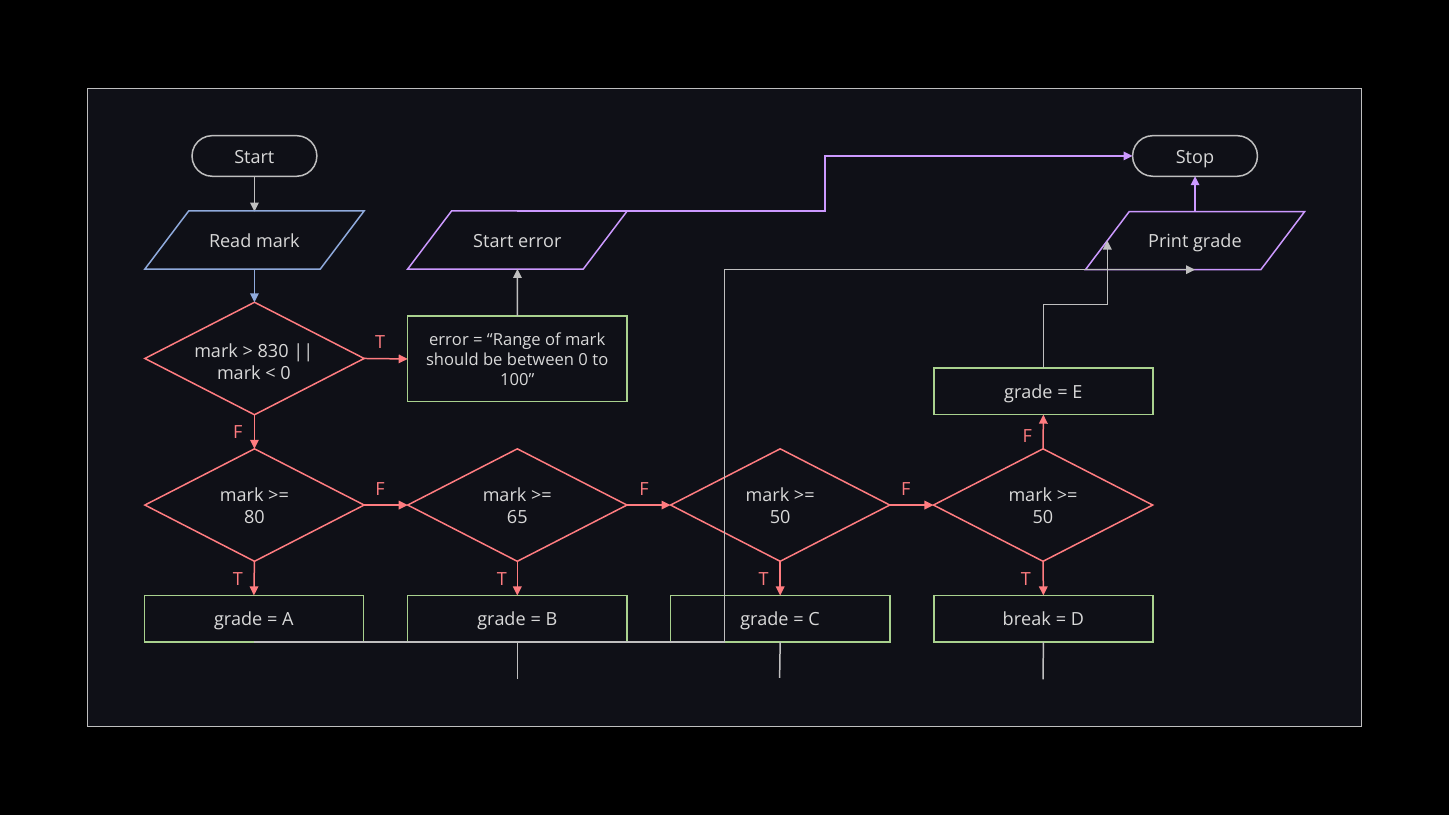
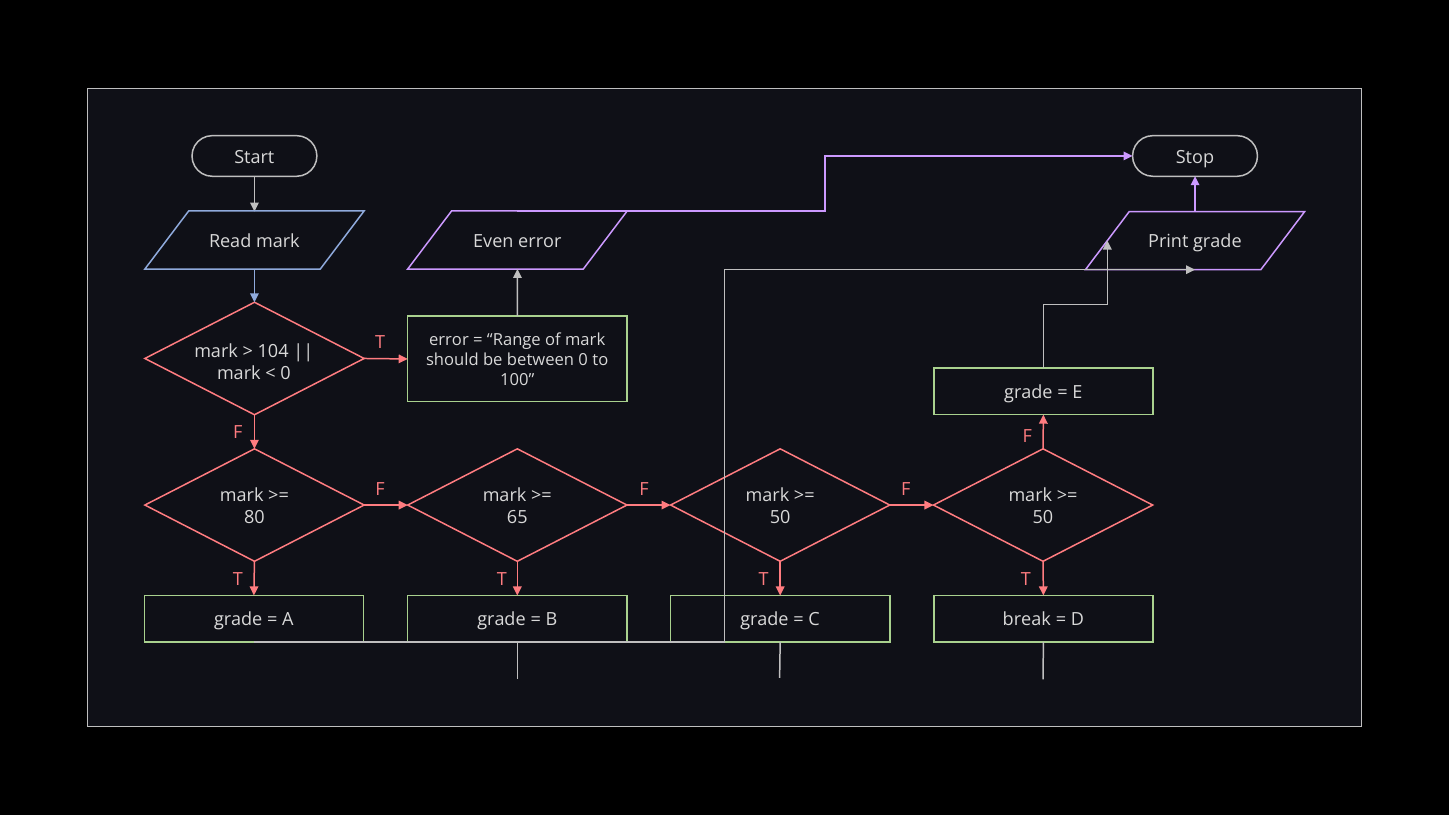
Start at (493, 241): Start -> Even
830: 830 -> 104
